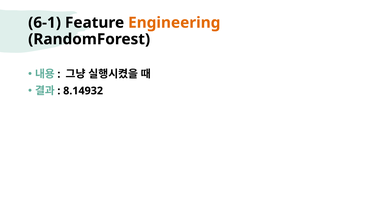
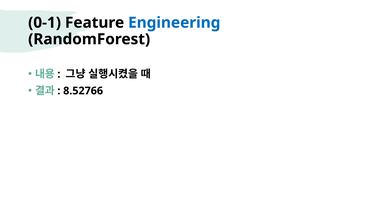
6-1: 6-1 -> 0-1
Engineering colour: orange -> blue
8.14932: 8.14932 -> 8.52766
